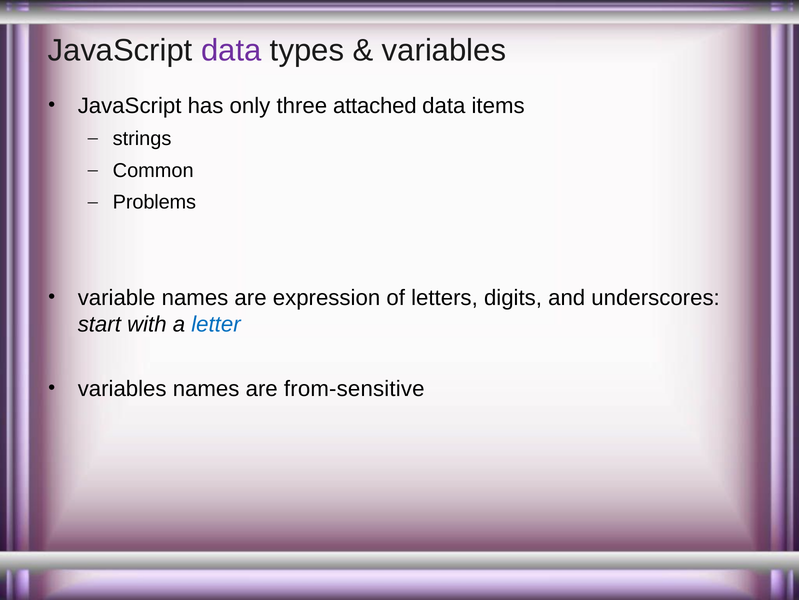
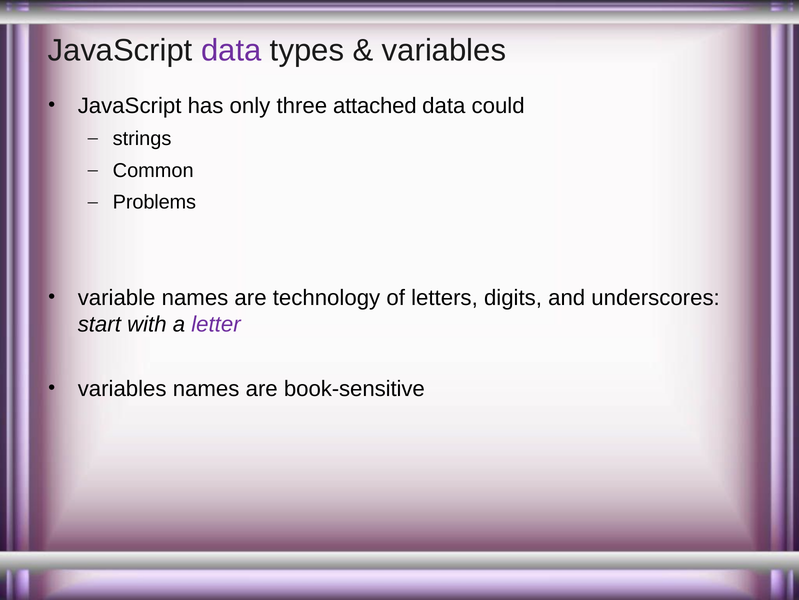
items: items -> could
expression: expression -> technology
letter colour: blue -> purple
from-sensitive: from-sensitive -> book-sensitive
